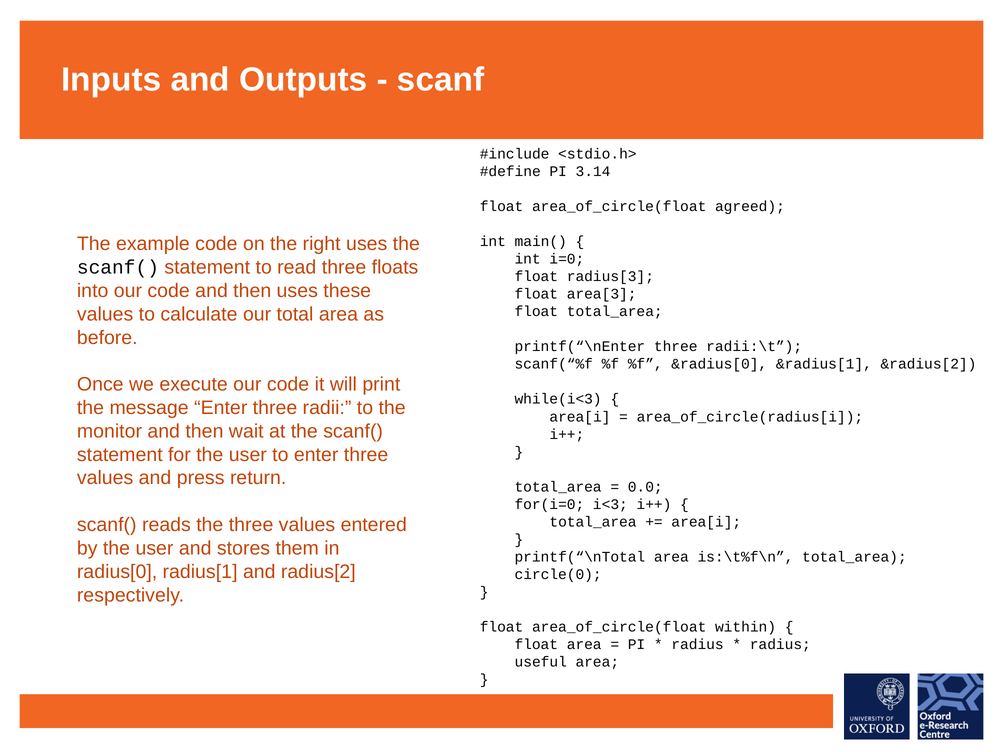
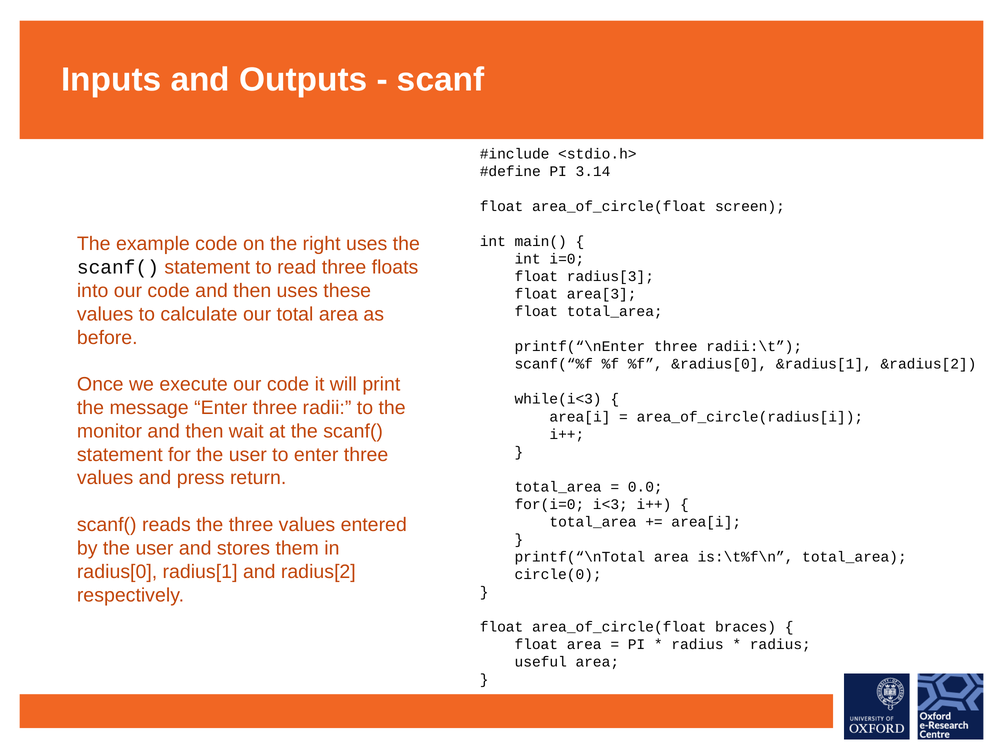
agreed: agreed -> screen
within: within -> braces
